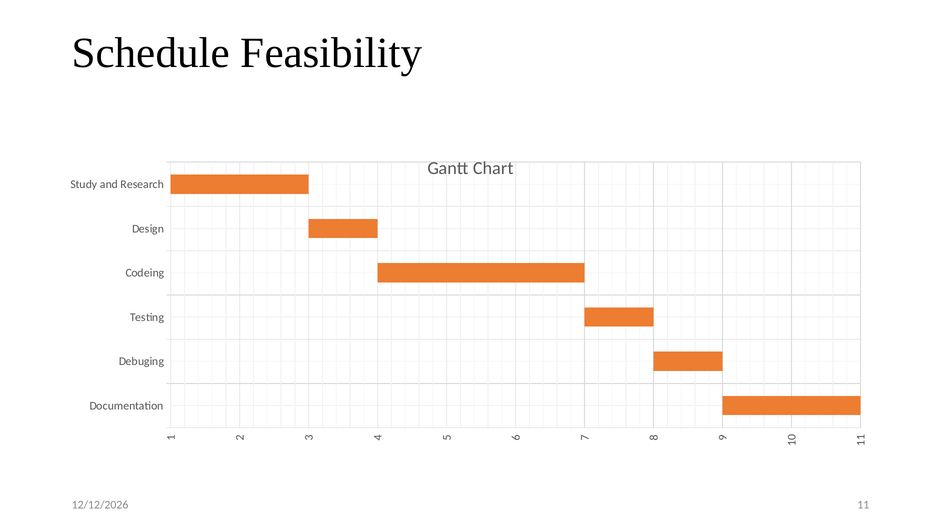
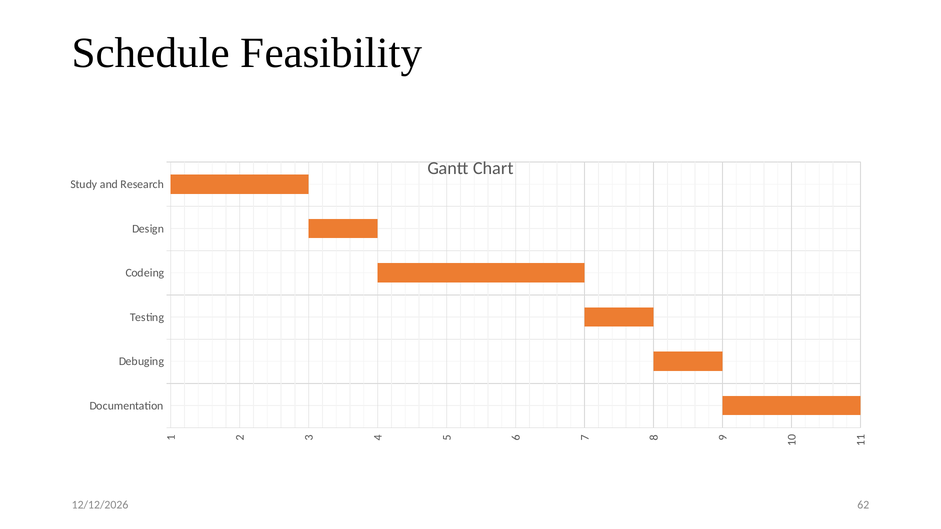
11: 11 -> 62
